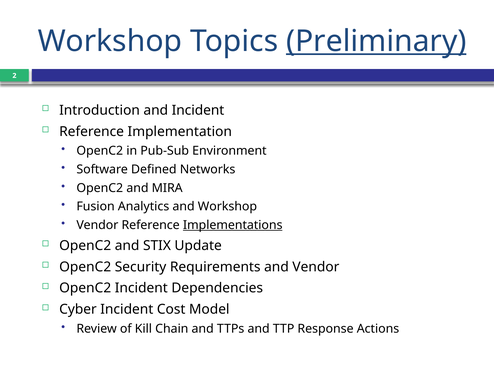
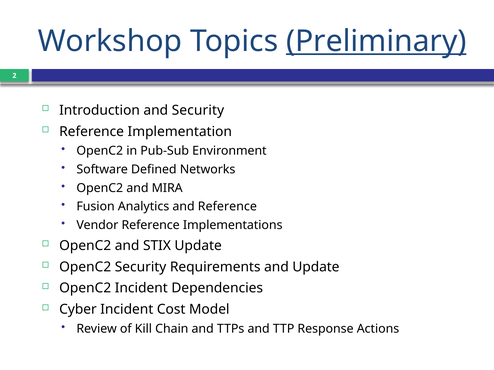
and Incident: Incident -> Security
and Workshop: Workshop -> Reference
Implementations underline: present -> none
and Vendor: Vendor -> Update
